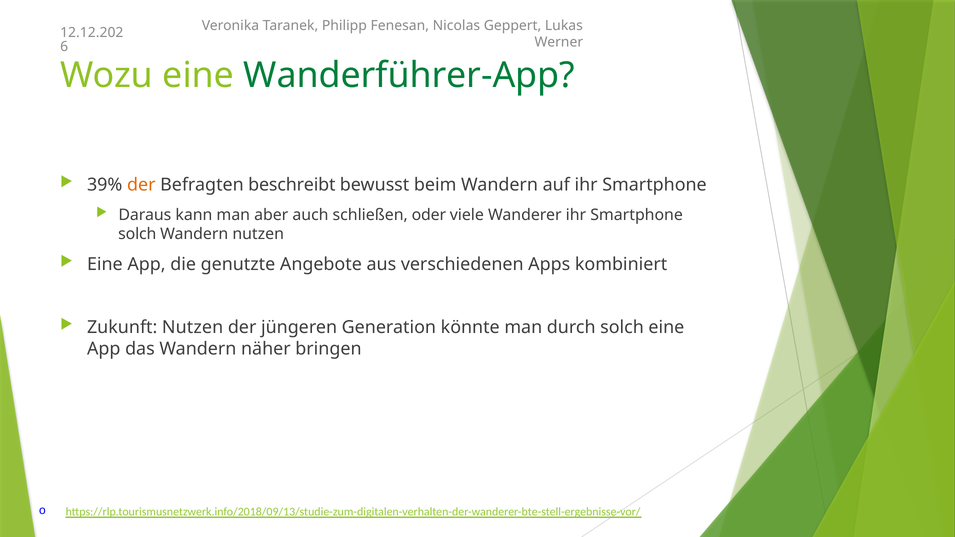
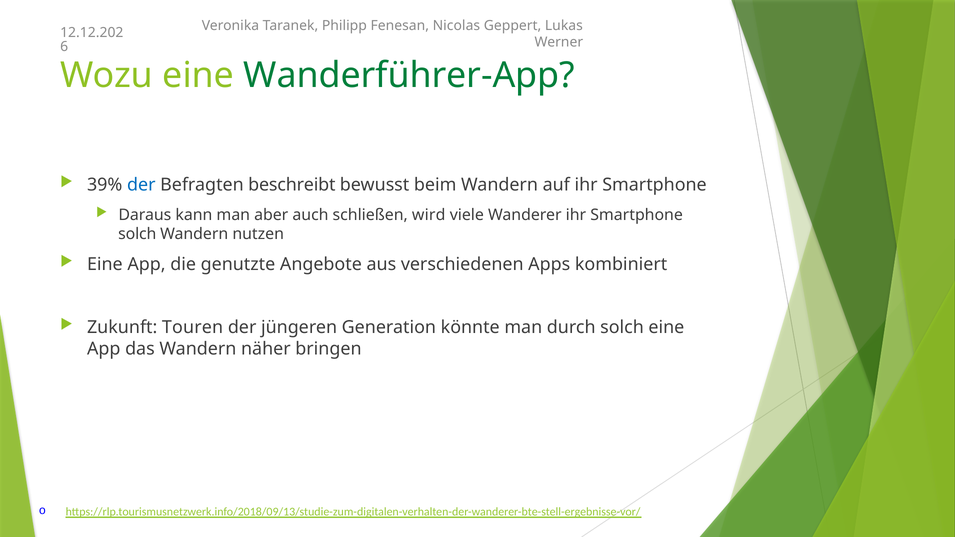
der at (141, 185) colour: orange -> blue
oder: oder -> wird
Zukunft Nutzen: Nutzen -> Touren
